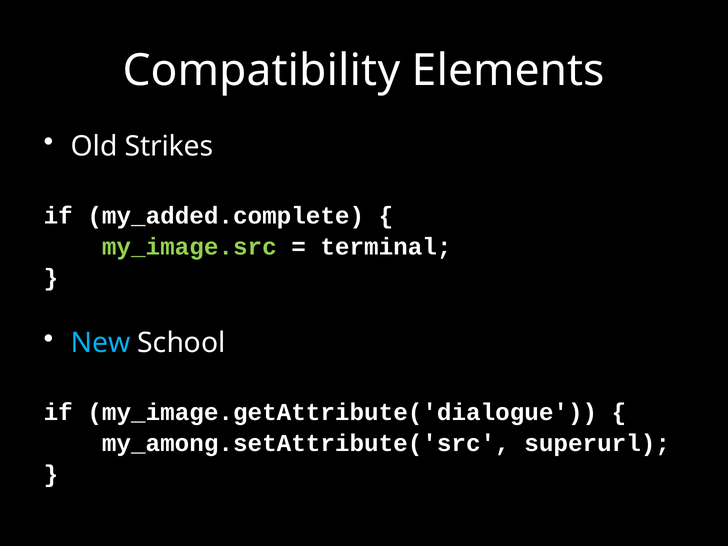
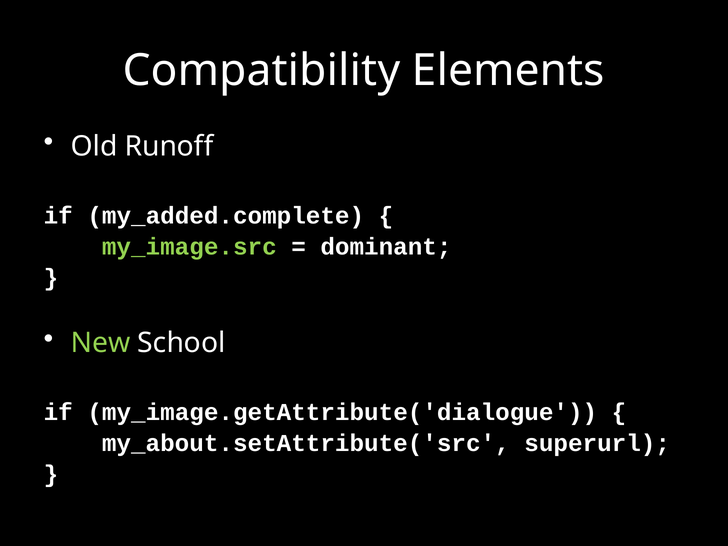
Strikes: Strikes -> Runoff
terminal: terminal -> dominant
New colour: light blue -> light green
my_among.setAttribute('src: my_among.setAttribute('src -> my_about.setAttribute('src
